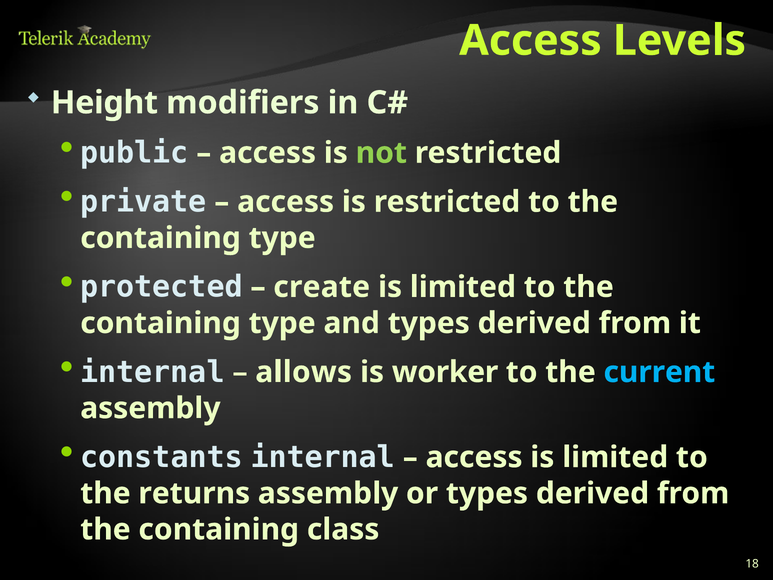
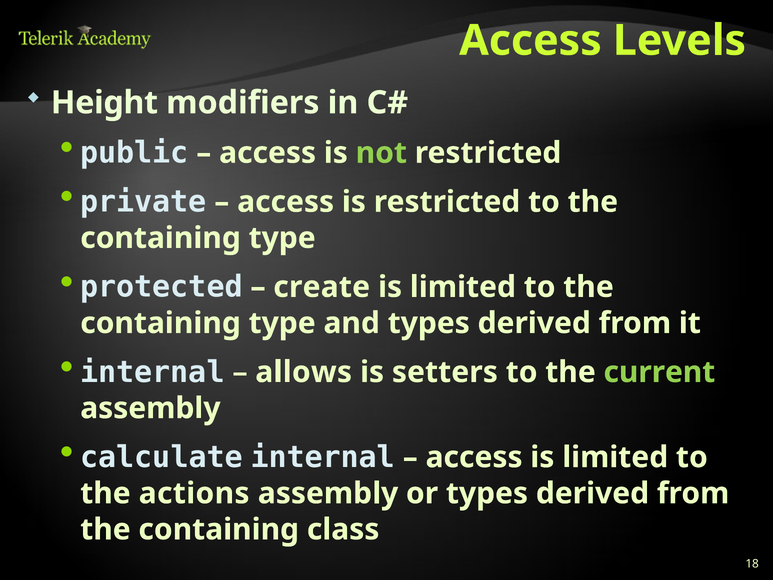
worker: worker -> setters
current colour: light blue -> light green
constants: constants -> calculate
returns: returns -> actions
